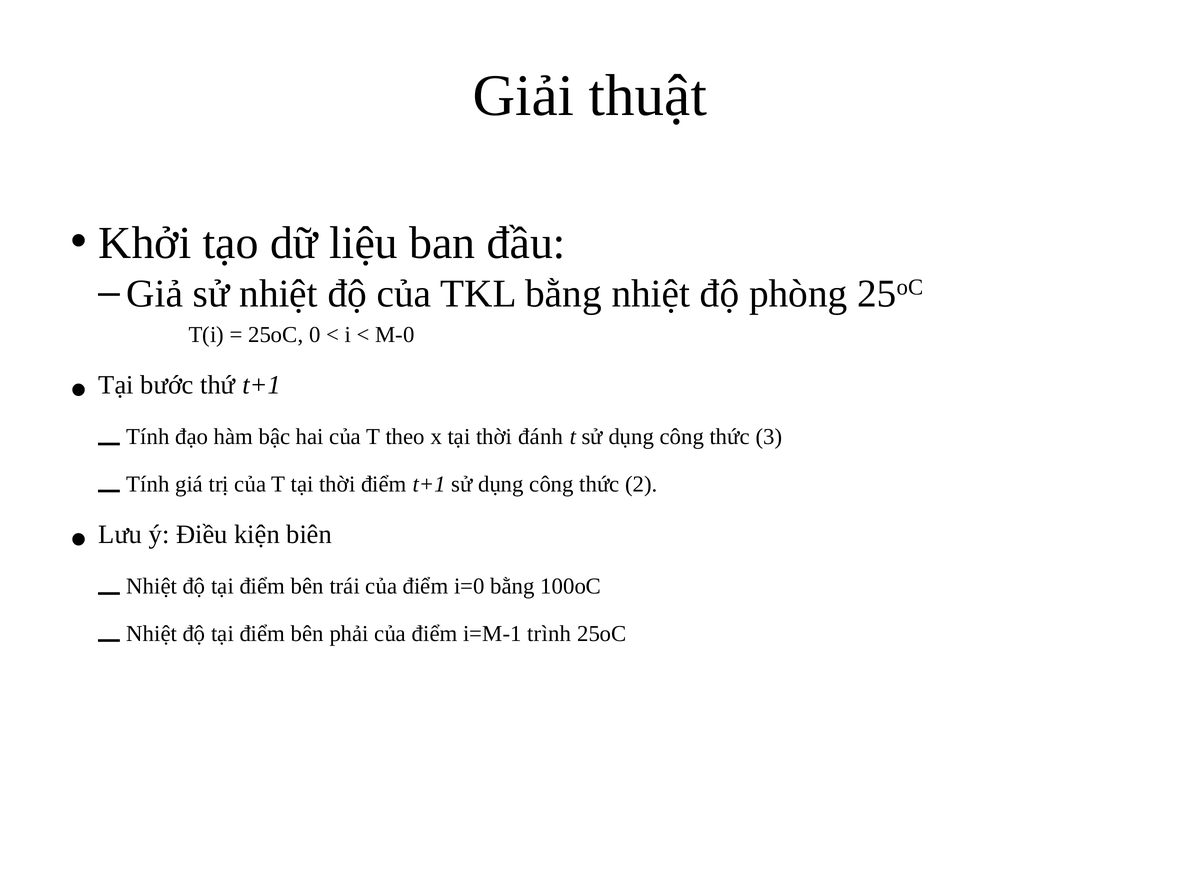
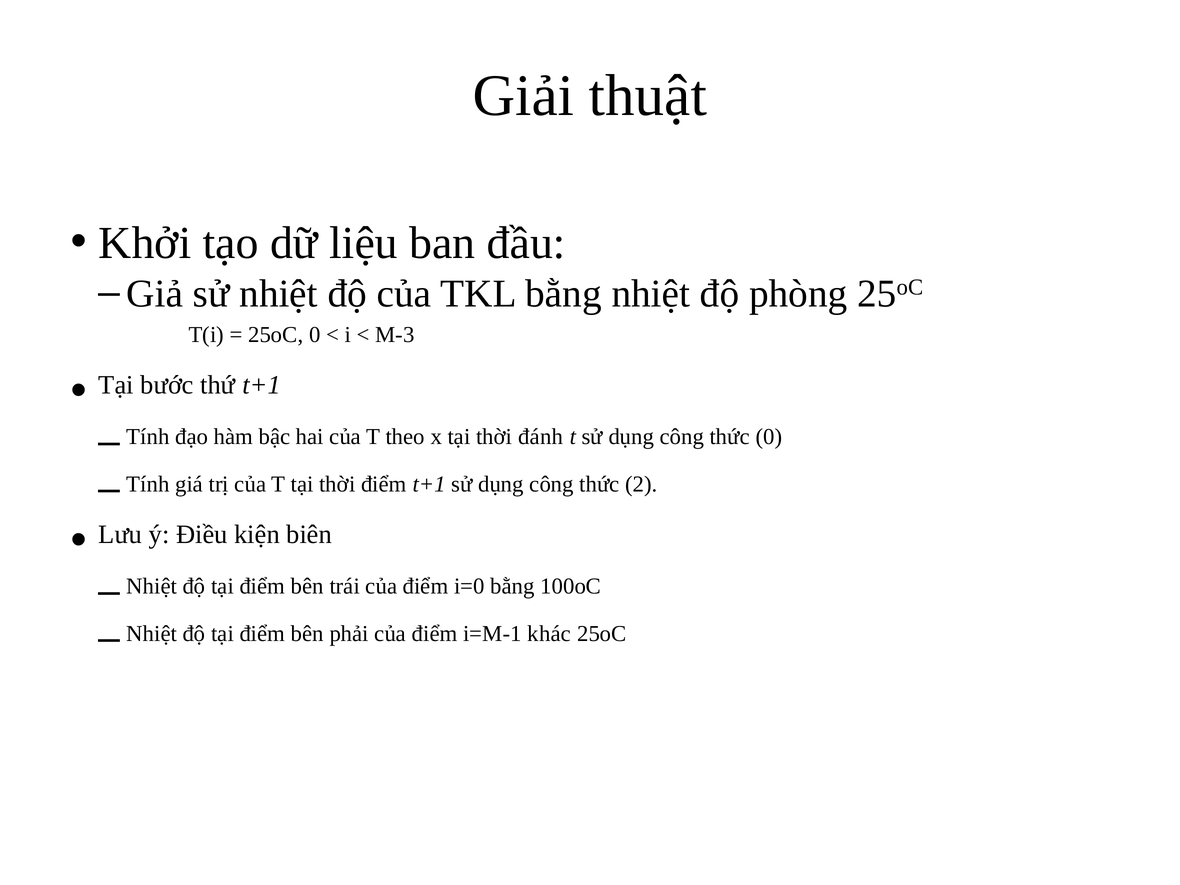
M-0: M-0 -> M-3
thức 3: 3 -> 0
trình: trình -> khác
